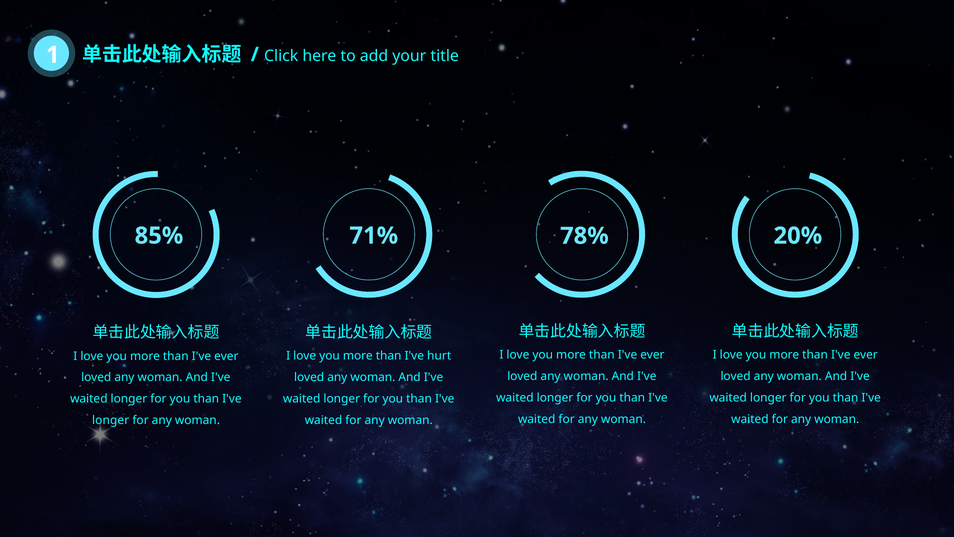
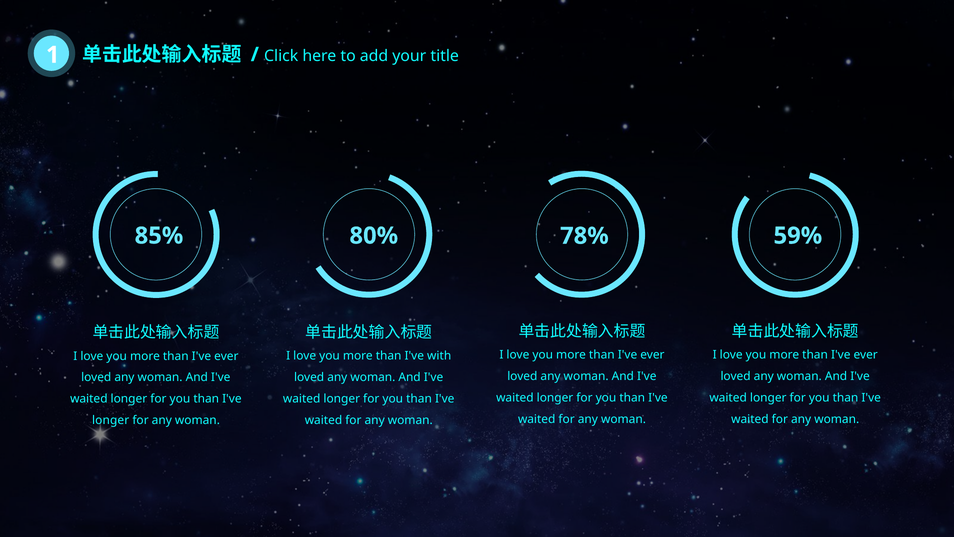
71%: 71% -> 80%
20%: 20% -> 59%
hurt: hurt -> with
